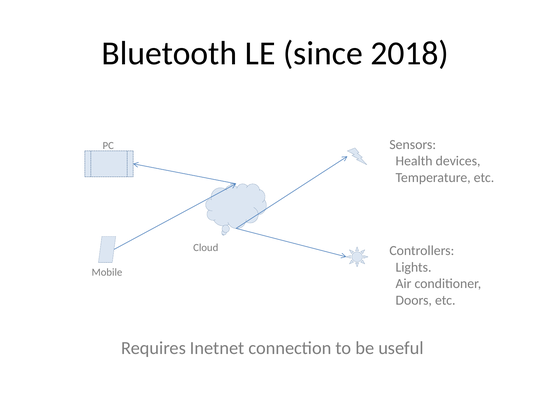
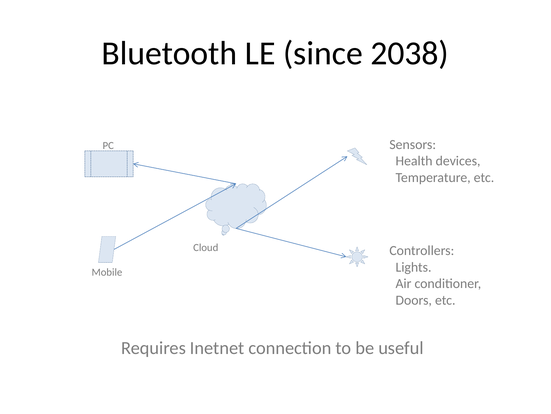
2018: 2018 -> 2038
